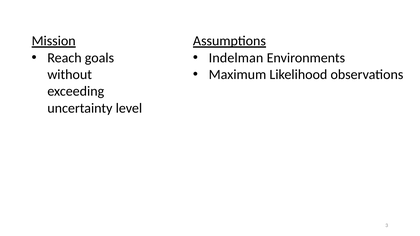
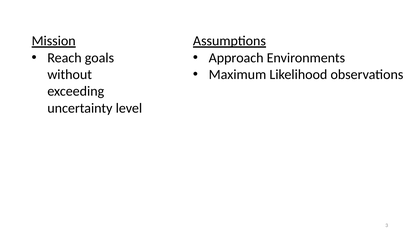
Indelman: Indelman -> Approach
